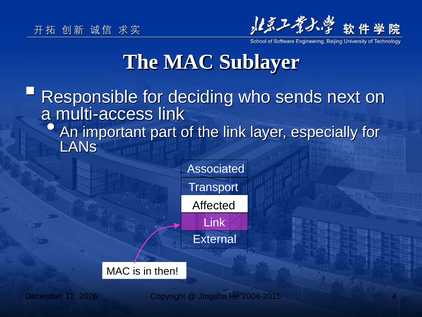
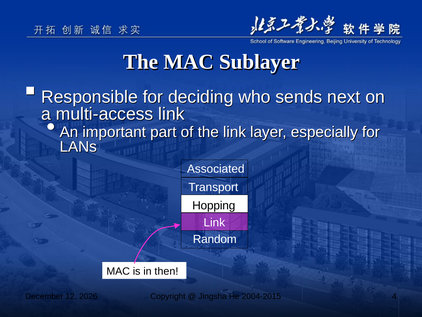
Affected: Affected -> Hopping
External: External -> Random
